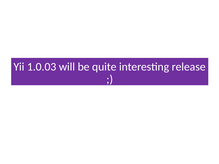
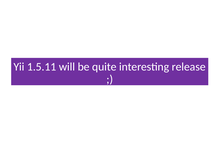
1.0.03: 1.0.03 -> 1.5.11
